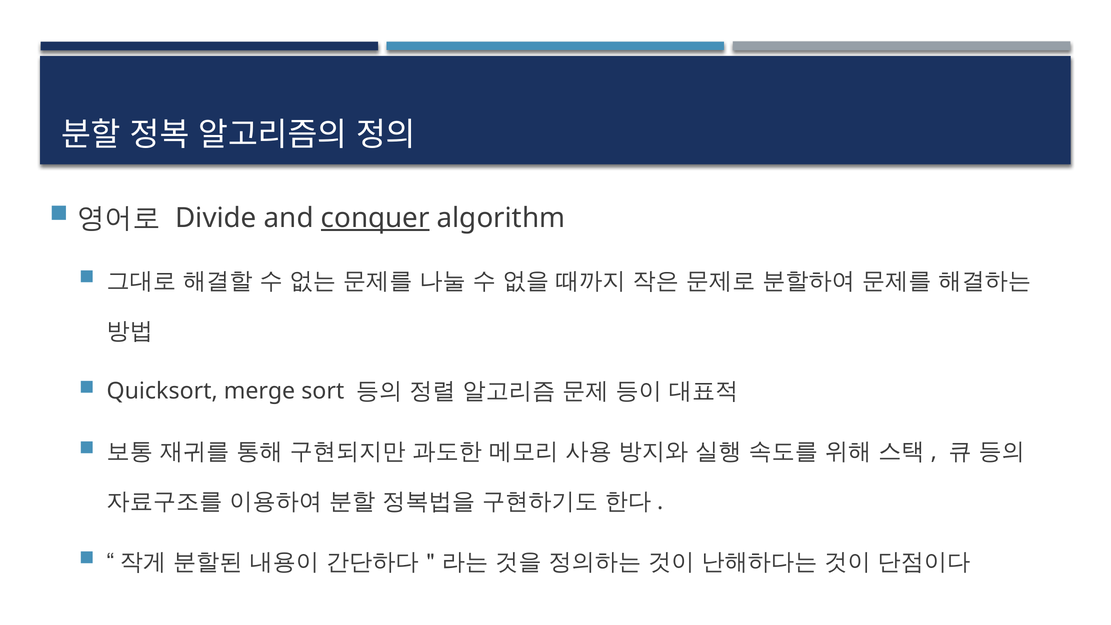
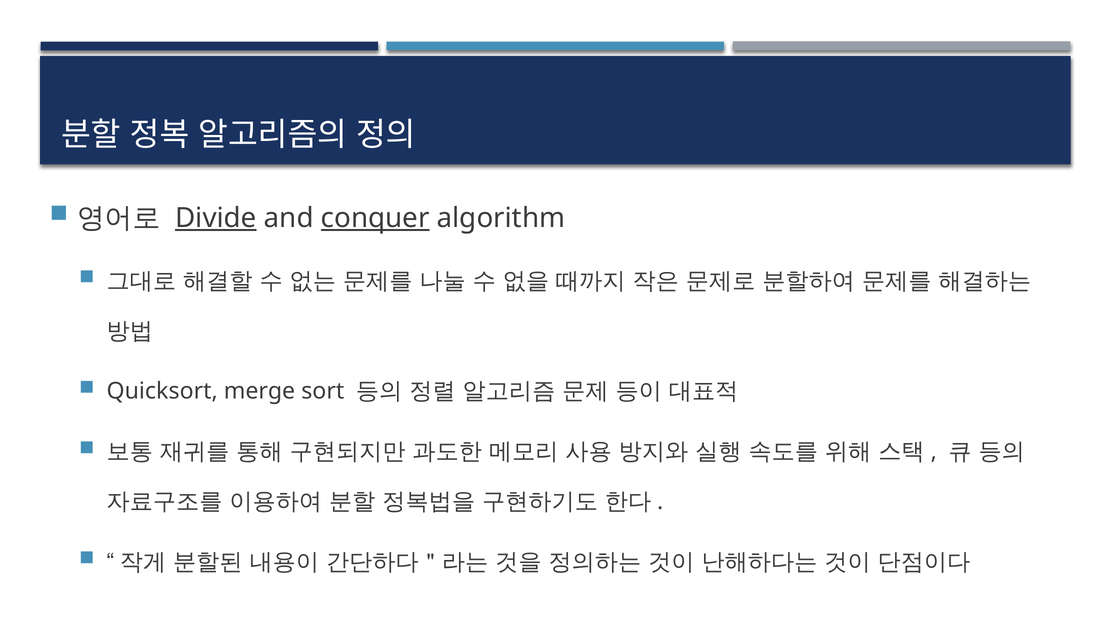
Divide underline: none -> present
